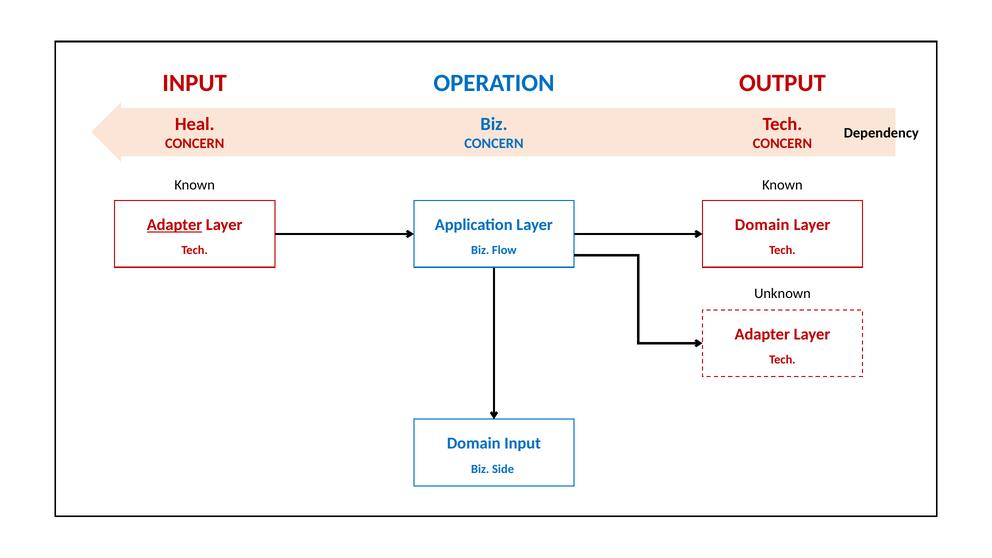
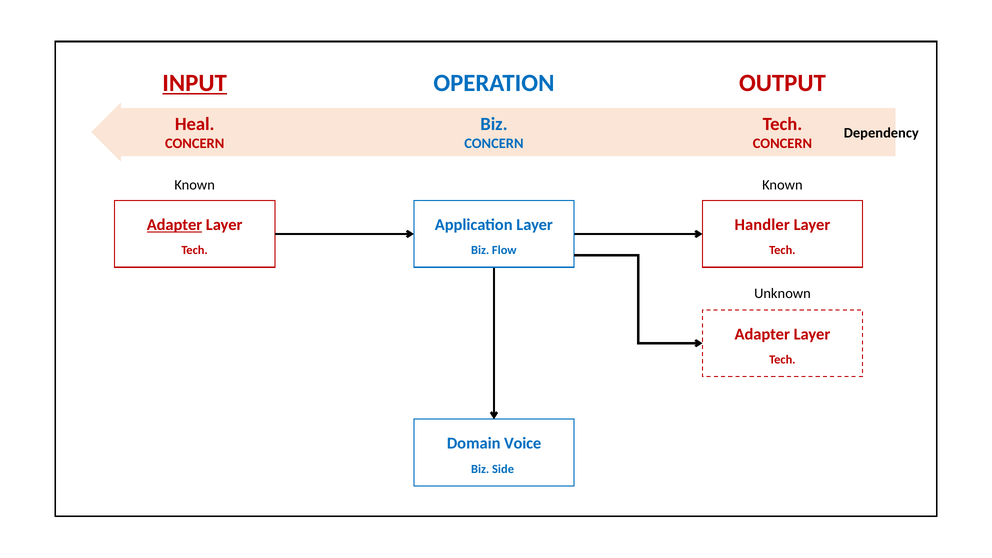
INPUT at (195, 83) underline: none -> present
Domain at (762, 225): Domain -> Handler
Domain Input: Input -> Voice
